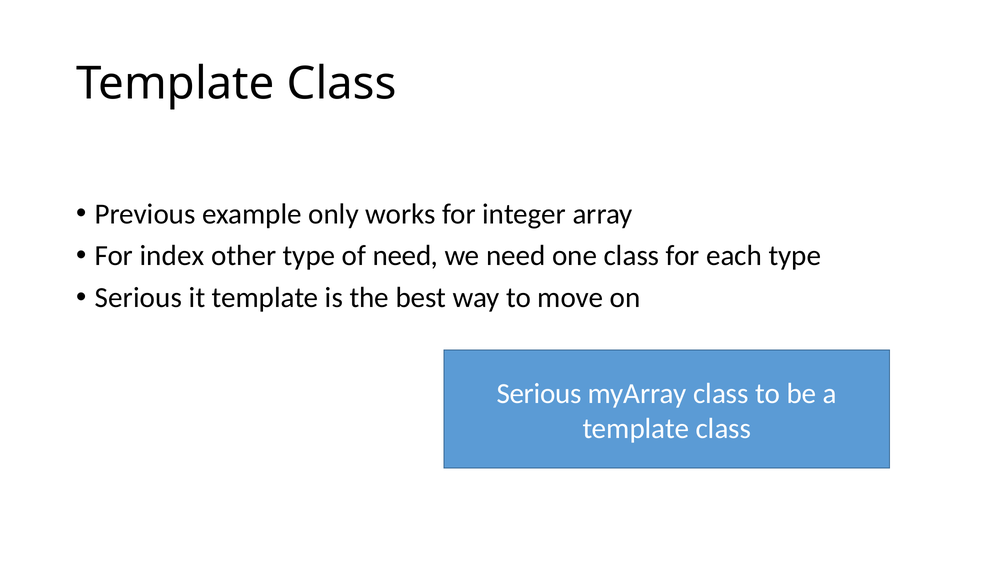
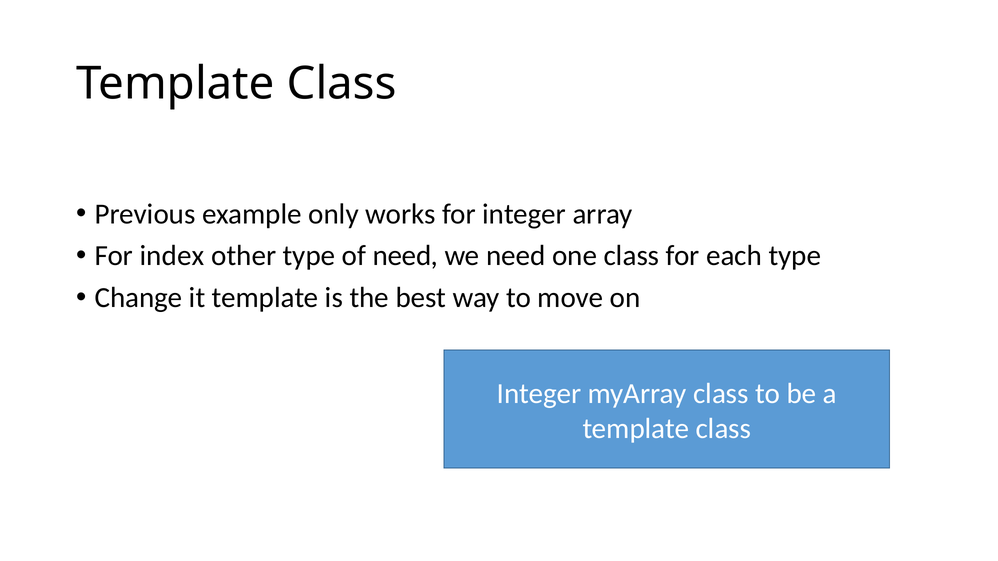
Serious at (138, 298): Serious -> Change
Serious at (539, 394): Serious -> Integer
